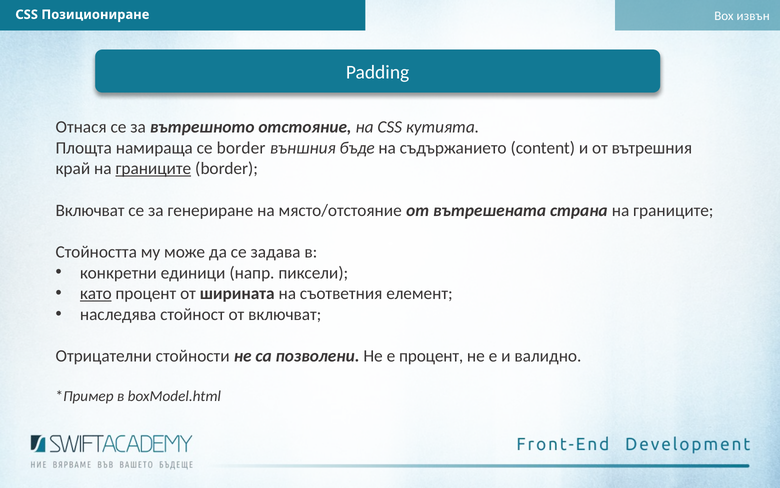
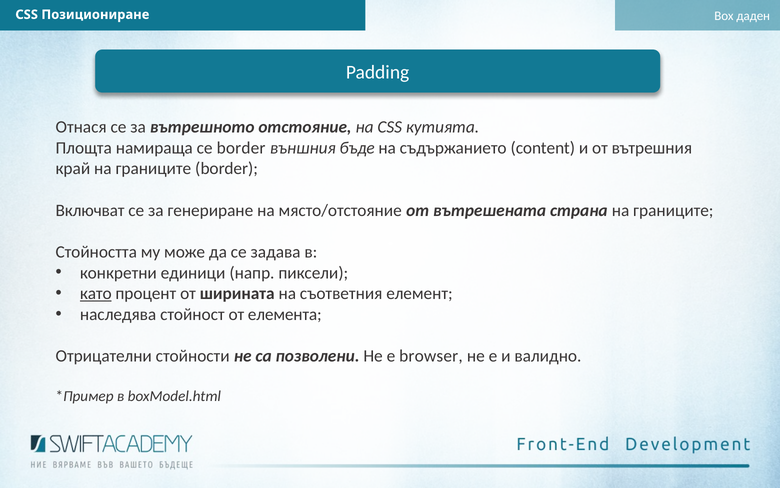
извън: извън -> даден
границите at (153, 169) underline: present -> none
от включват: включват -> елемента
е процент: процент -> browser
